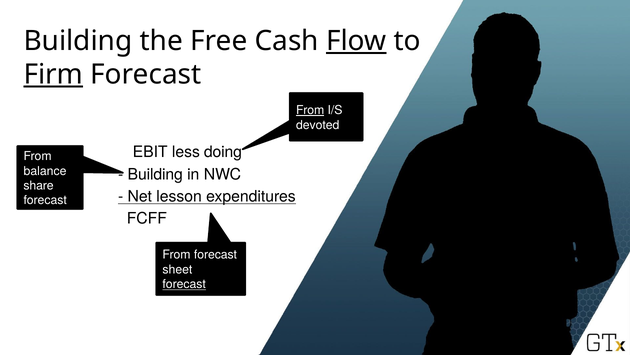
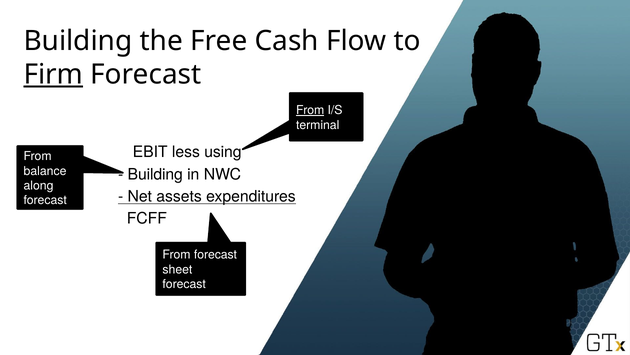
Flow underline: present -> none
devoted: devoted -> terminal
doing: doing -> using
share: share -> along
lesson: lesson -> assets
forecast at (184, 284) underline: present -> none
